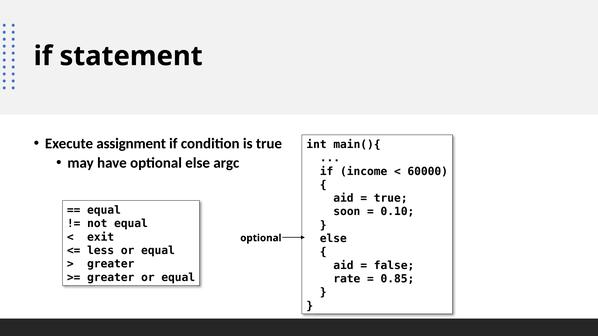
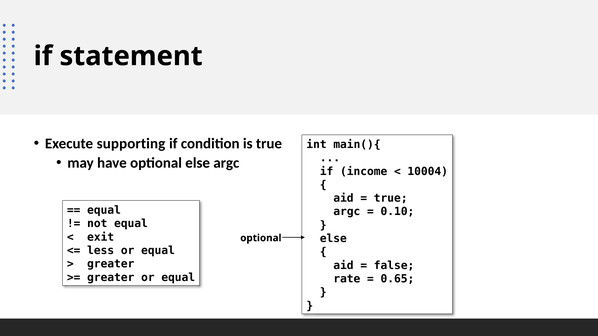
assignment: assignment -> supporting
60000: 60000 -> 10004
soon at (347, 212): soon -> argc
0.85: 0.85 -> 0.65
